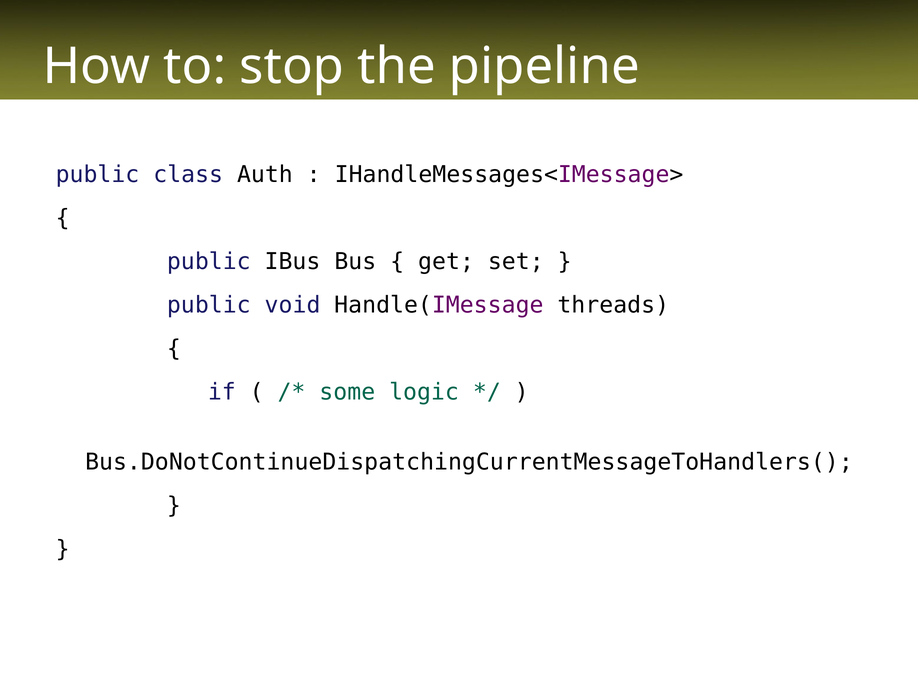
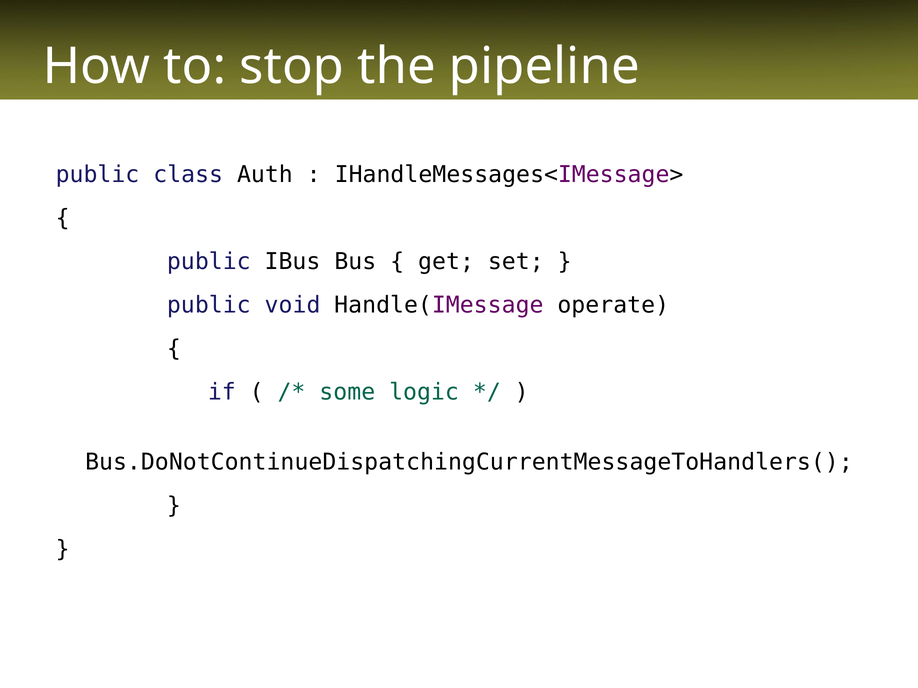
threads: threads -> operate
